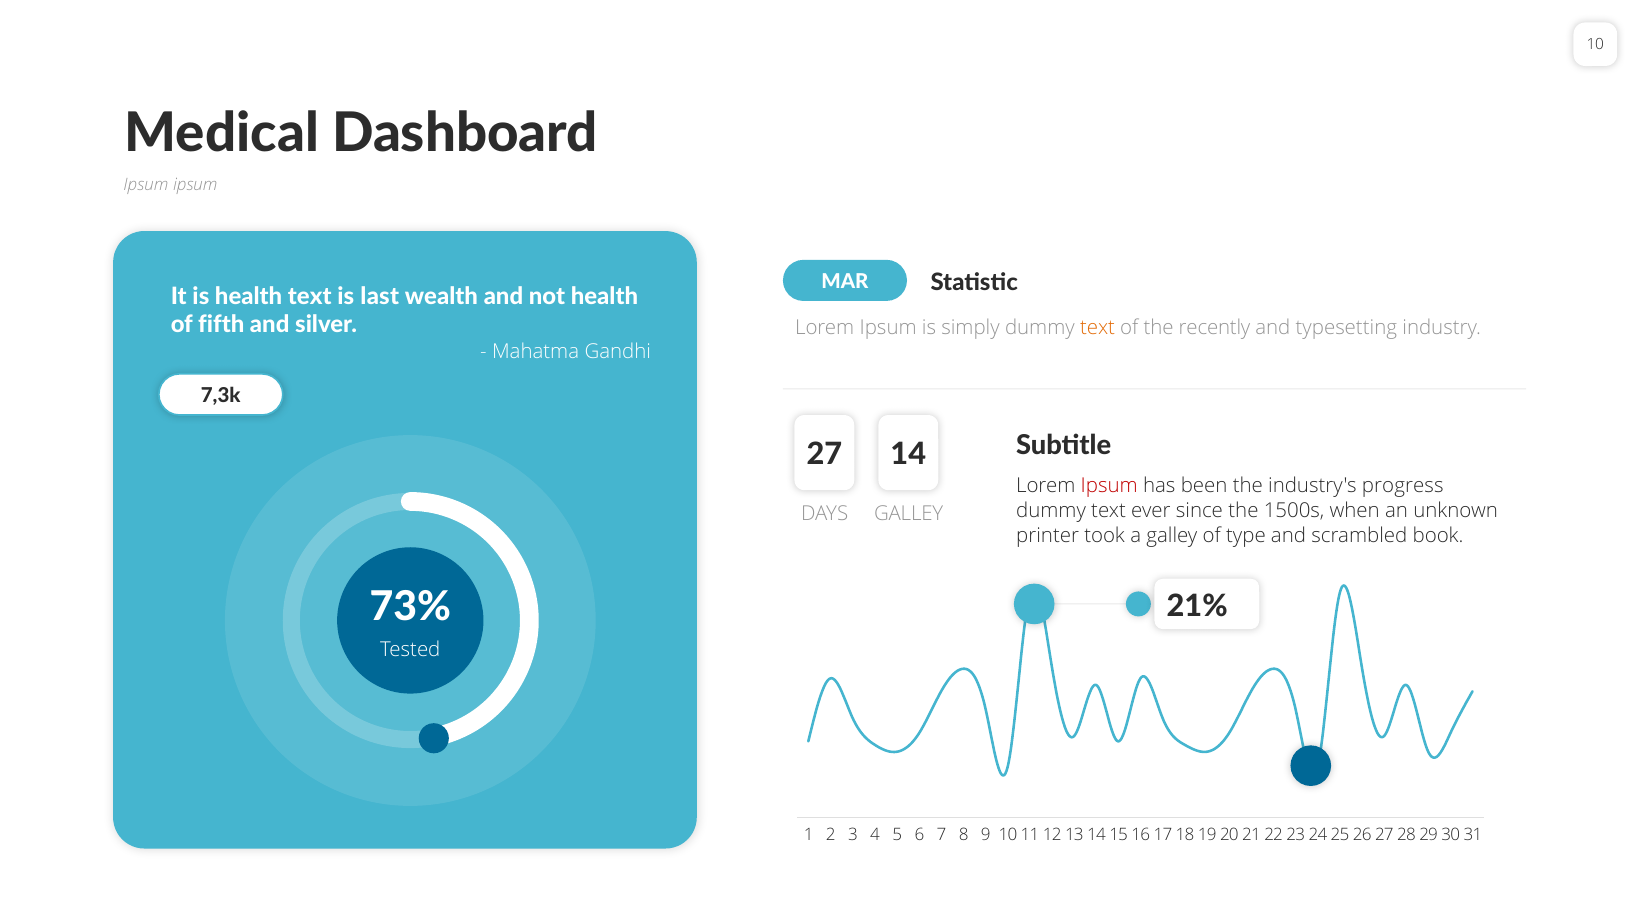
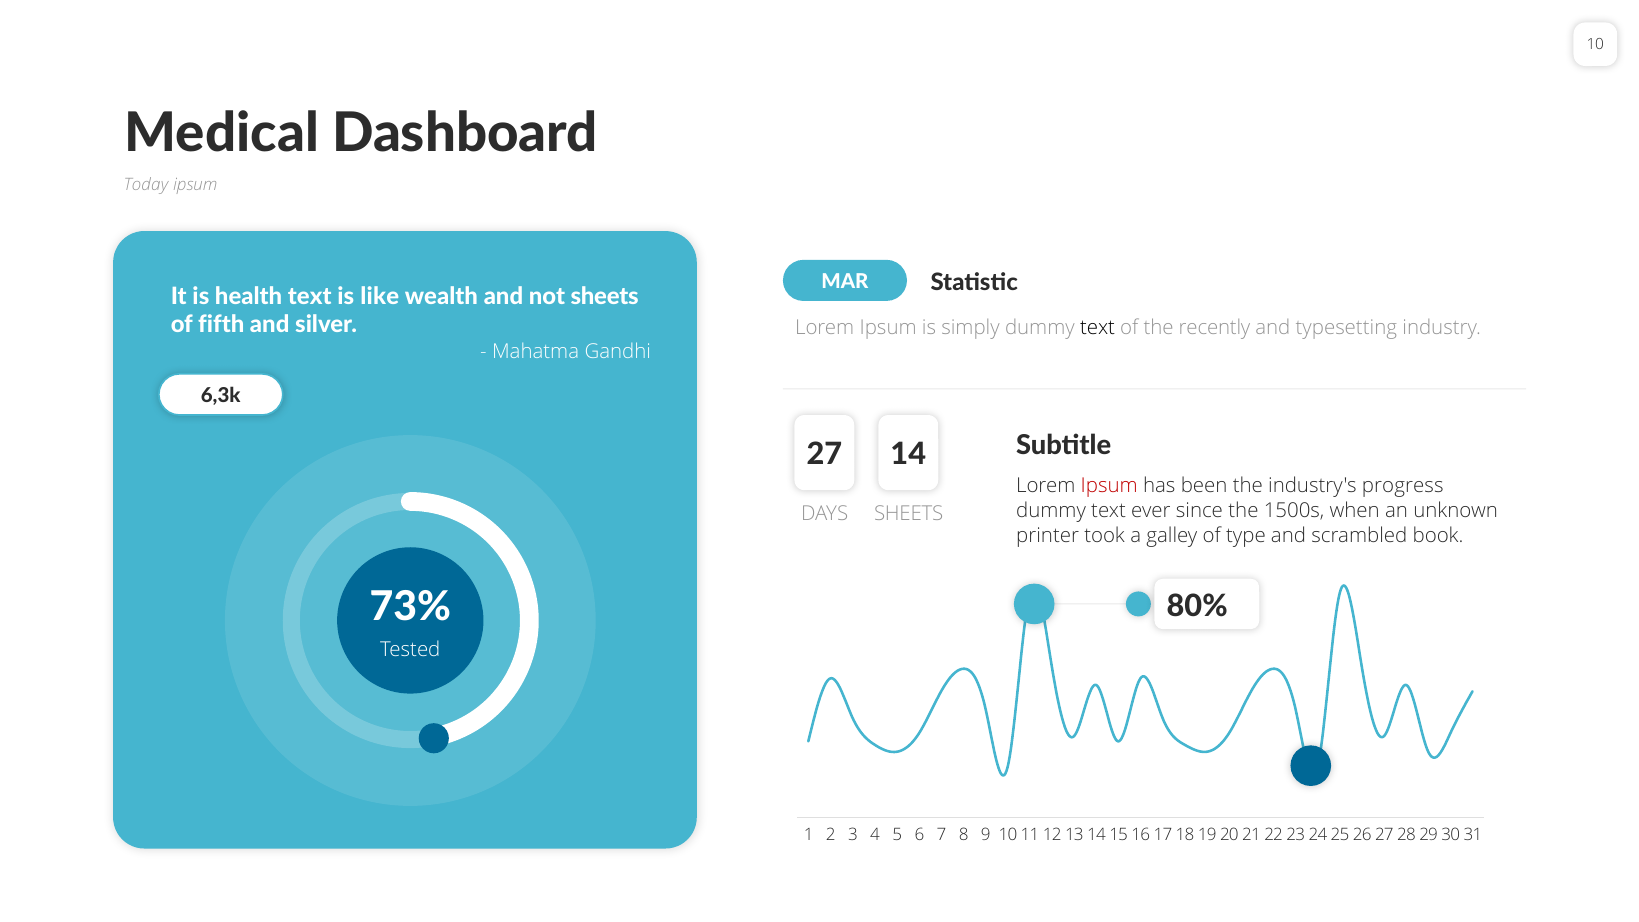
Ipsum at (146, 185): Ipsum -> Today
last: last -> like
not health: health -> sheets
text at (1098, 328) colour: orange -> black
7,3k: 7,3k -> 6,3k
GALLEY at (909, 513): GALLEY -> SHEETS
21%: 21% -> 80%
